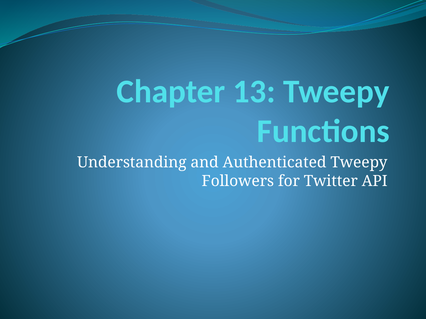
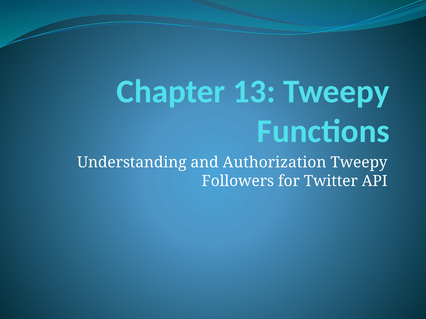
Authenticated: Authenticated -> Authorization
